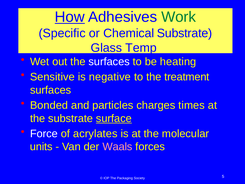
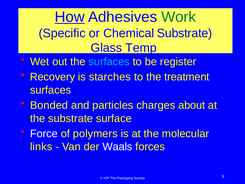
surfaces at (109, 62) colour: white -> light blue
heating: heating -> register
Sensitive: Sensitive -> Recovery
negative: negative -> starches
times: times -> about
surface underline: present -> none
acrylates: acrylates -> polymers
units: units -> links
Waals colour: pink -> white
